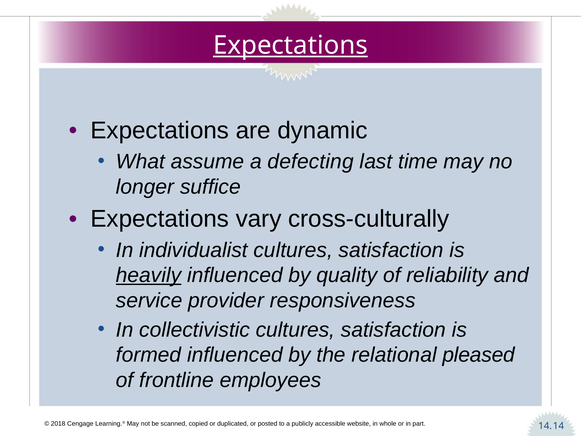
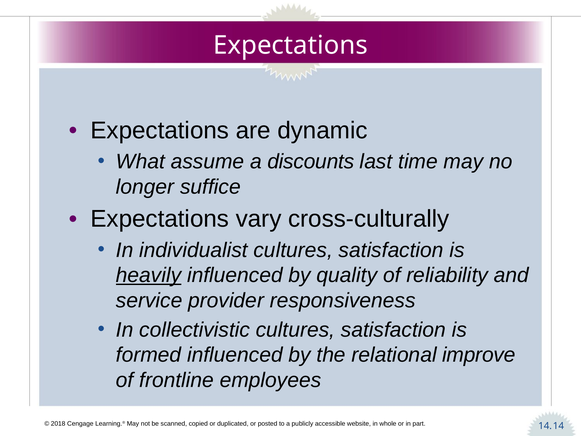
Expectations at (290, 45) underline: present -> none
defecting: defecting -> discounts
pleased: pleased -> improve
